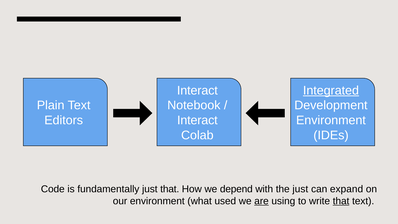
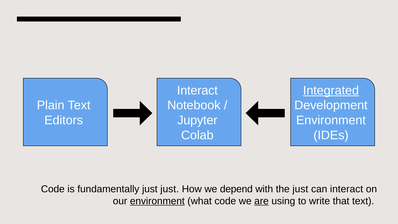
Interact at (197, 120): Interact -> Jupyter
just that: that -> just
can expand: expand -> interact
environment at (157, 201) underline: none -> present
what used: used -> code
that at (341, 201) underline: present -> none
